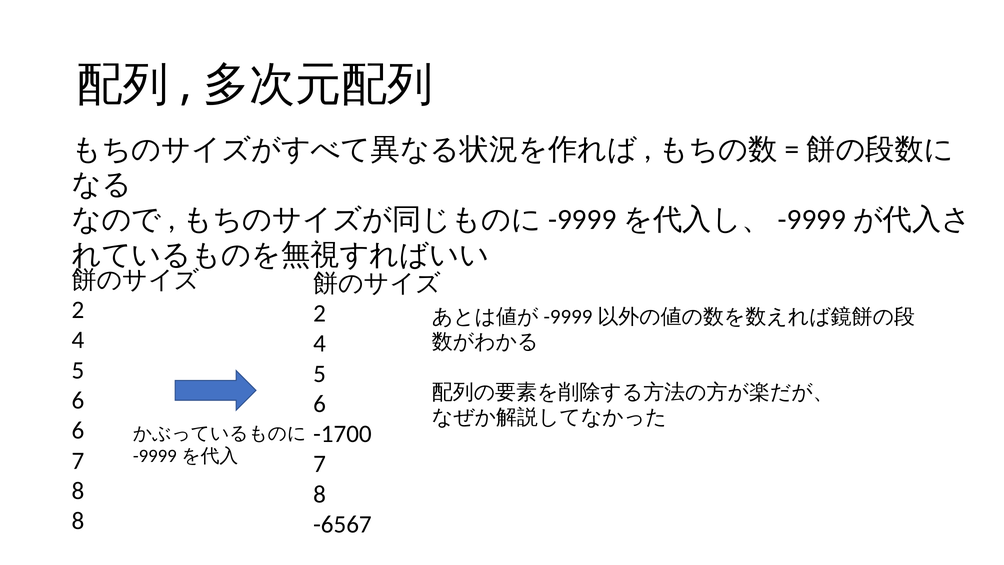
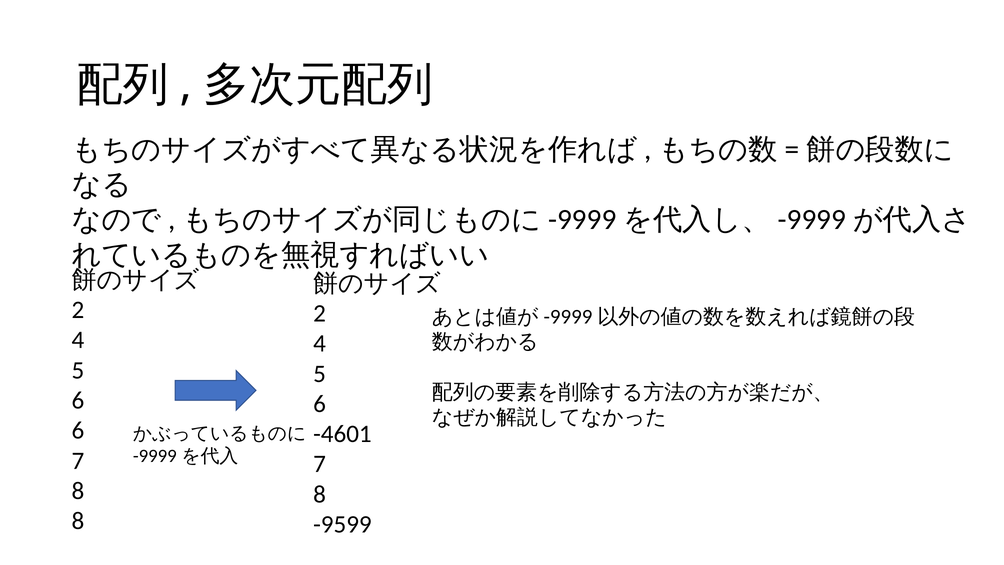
-1700: -1700 -> -4601
-6567: -6567 -> -9599
